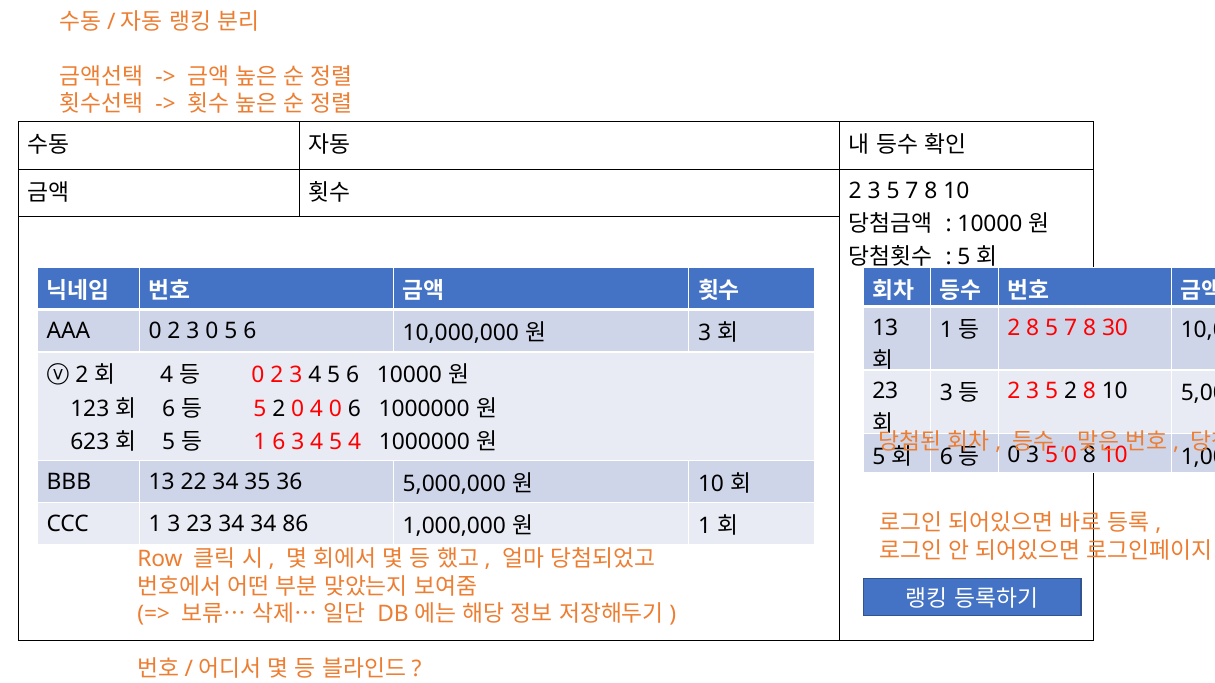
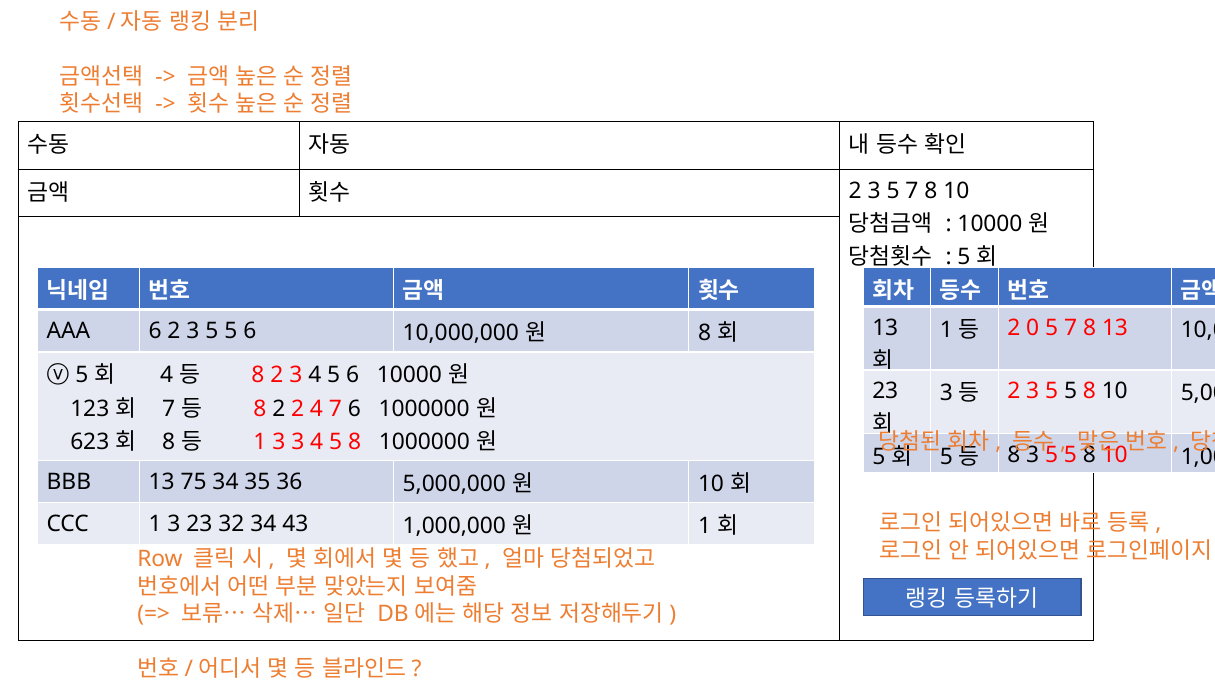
8 at (1033, 328): 8 -> 0
8 30: 30 -> 13
AAA 0: 0 -> 6
0 at (212, 331): 0 -> 5
3 at (705, 333): 3 -> 8
2 at (82, 376): 2 -> 5
0 at (258, 376): 0 -> 8
2 at (1071, 392): 2 -> 5
6 at (169, 409): 6 -> 7
5 at (260, 409): 5 -> 8
2 0: 0 -> 2
4 0: 0 -> 7
5 at (169, 442): 5 -> 8
6 at (279, 442): 6 -> 3
4 5 4: 4 -> 8
6 at (946, 458): 6 -> 5
0 at (1014, 455): 0 -> 8
0 at (1070, 455): 0 -> 5
22: 22 -> 75
23 34: 34 -> 32
86: 86 -> 43
